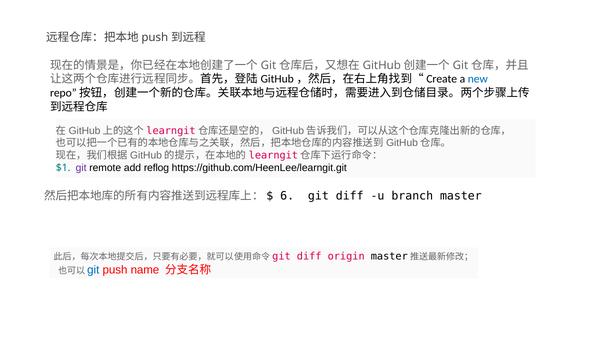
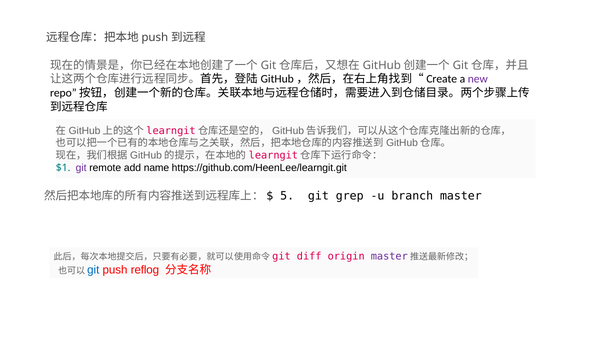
new colour: blue -> purple
reflog: reflog -> name
6: 6 -> 5
diff at (350, 196): diff -> grep
master at (389, 257) colour: black -> purple
name: name -> reflog
